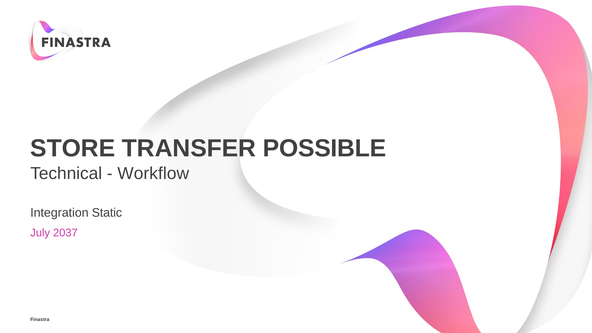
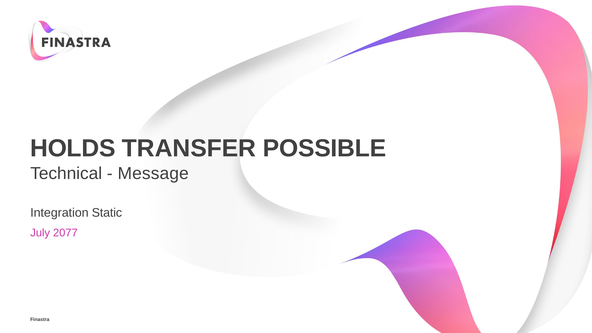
STORE: STORE -> HOLDS
Workflow: Workflow -> Message
2037: 2037 -> 2077
